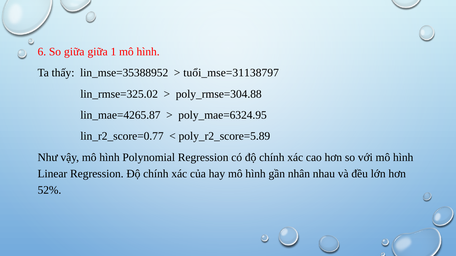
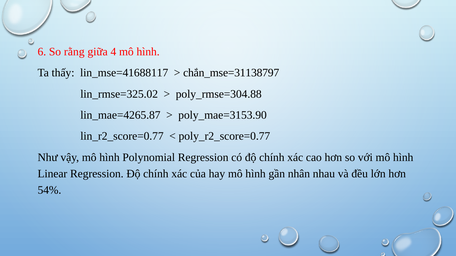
So giữa: giữa -> rằng
1: 1 -> 4
lin_mse=35388952: lin_mse=35388952 -> lin_mse=41688117
tuổi_mse=31138797: tuổi_mse=31138797 -> chắn_mse=31138797
poly_mae=6324.95: poly_mae=6324.95 -> poly_mae=3153.90
poly_r2_score=5.89: poly_r2_score=5.89 -> poly_r2_score=0.77
52%: 52% -> 54%
